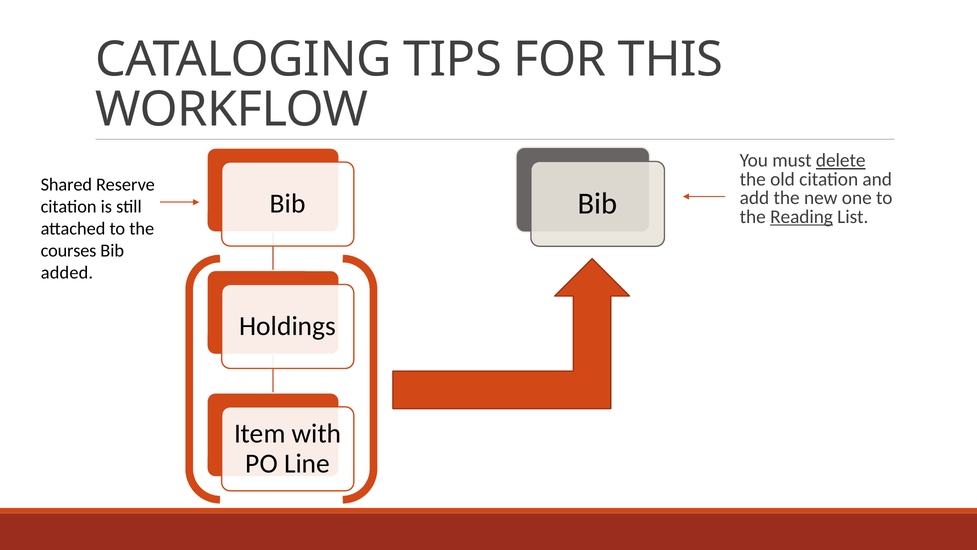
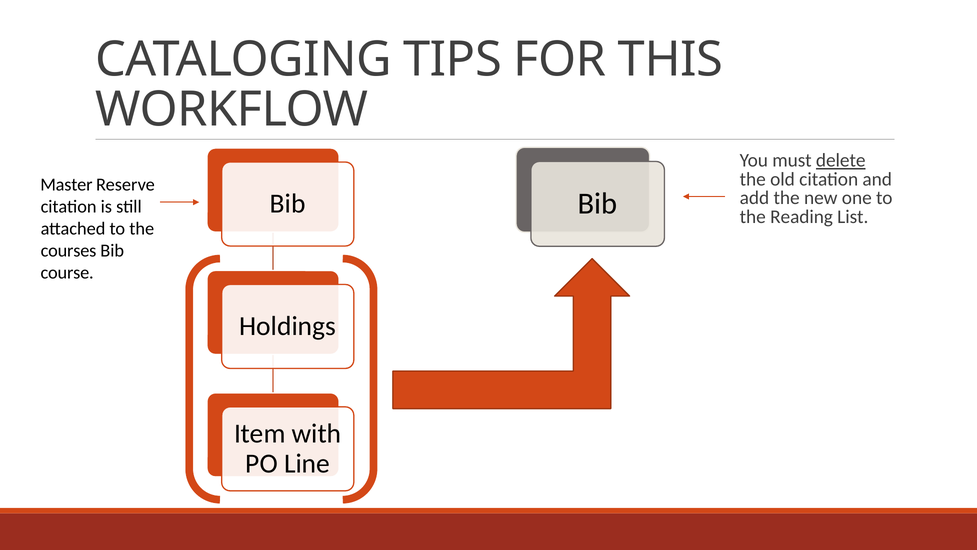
Shared: Shared -> Master
Reading underline: present -> none
added: added -> course
